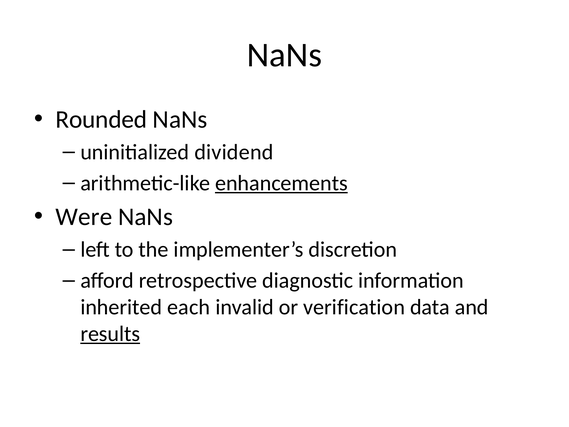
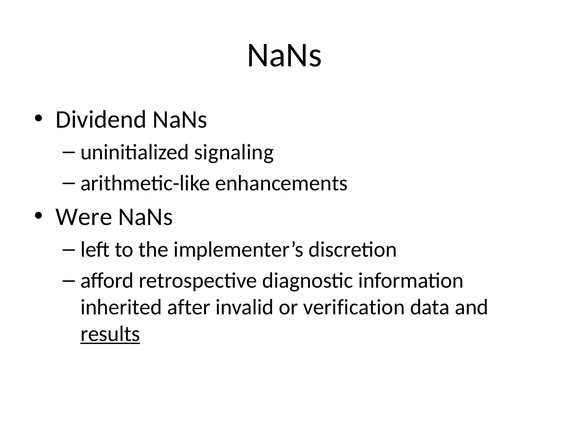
Rounded: Rounded -> Dividend
dividend: dividend -> signaling
enhancements underline: present -> none
each: each -> after
